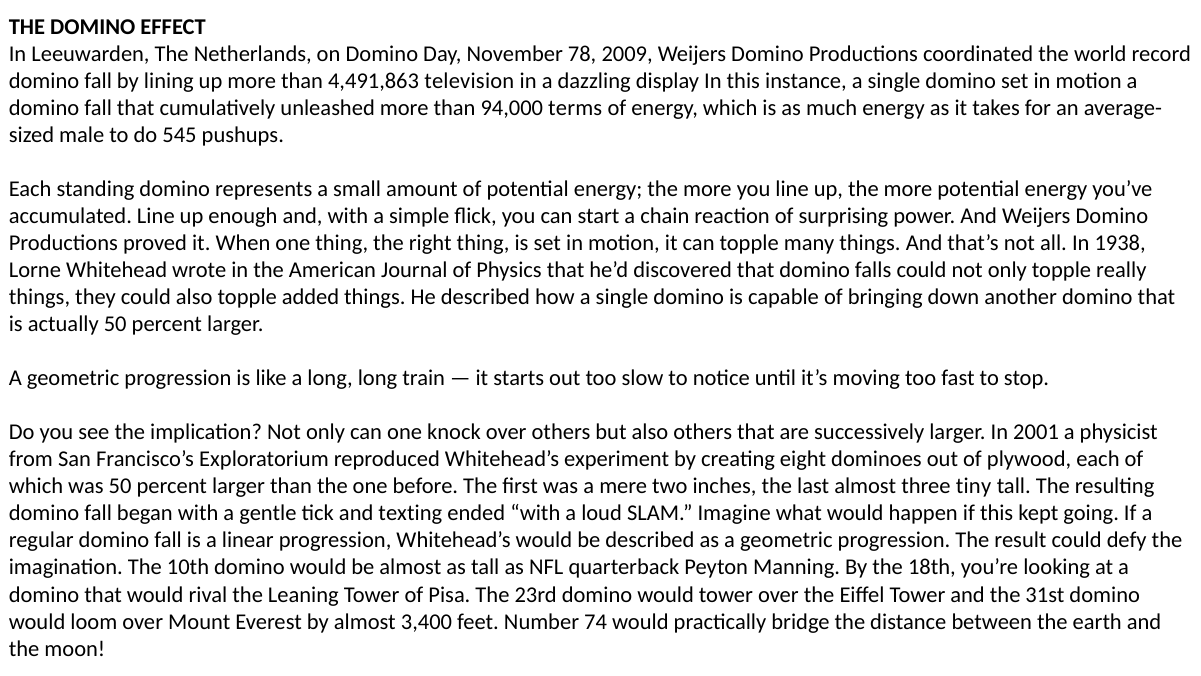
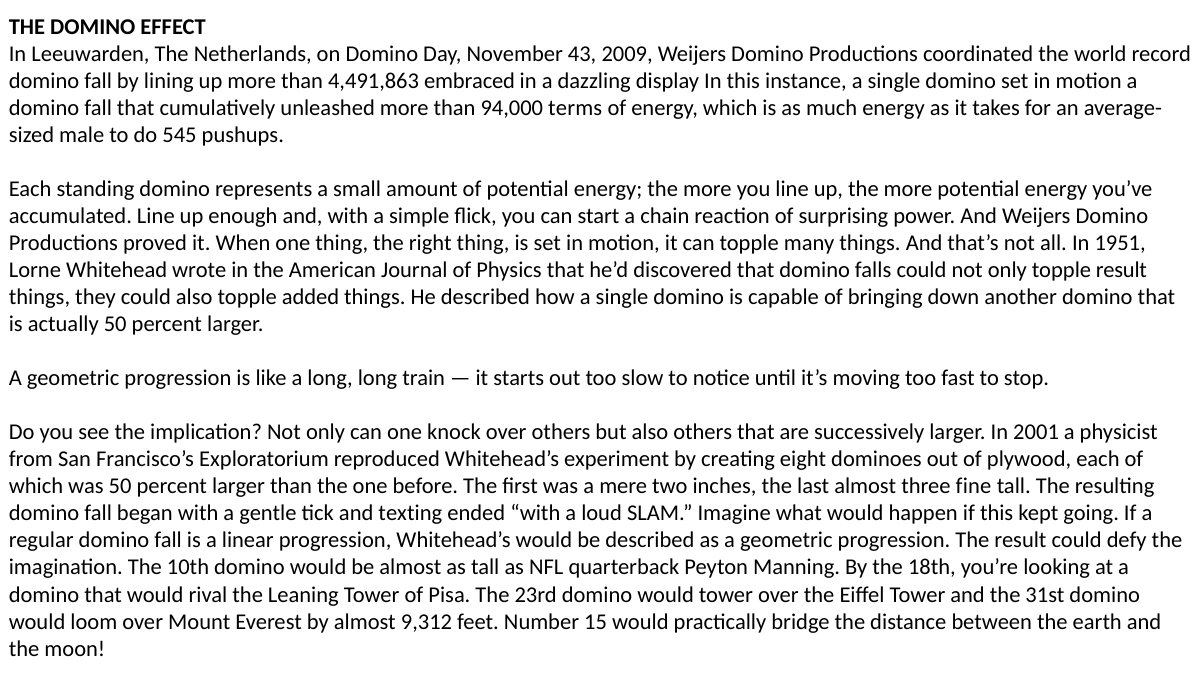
78: 78 -> 43
television: television -> embraced
1938: 1938 -> 1951
topple really: really -> result
tiny: tiny -> fine
3,400: 3,400 -> 9,312
74: 74 -> 15
